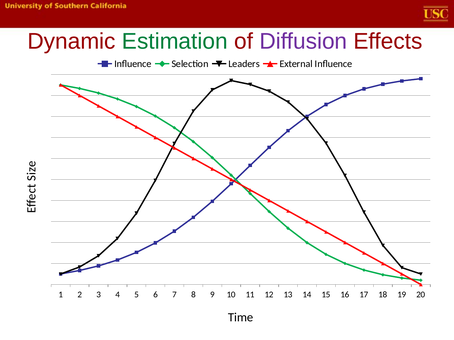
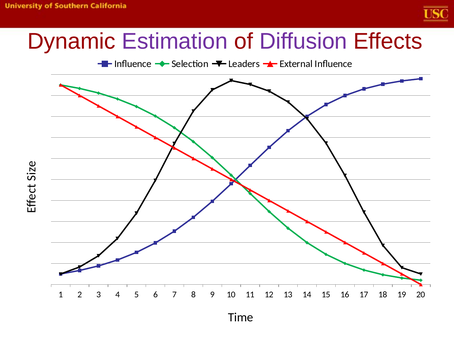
Estimation colour: green -> purple
